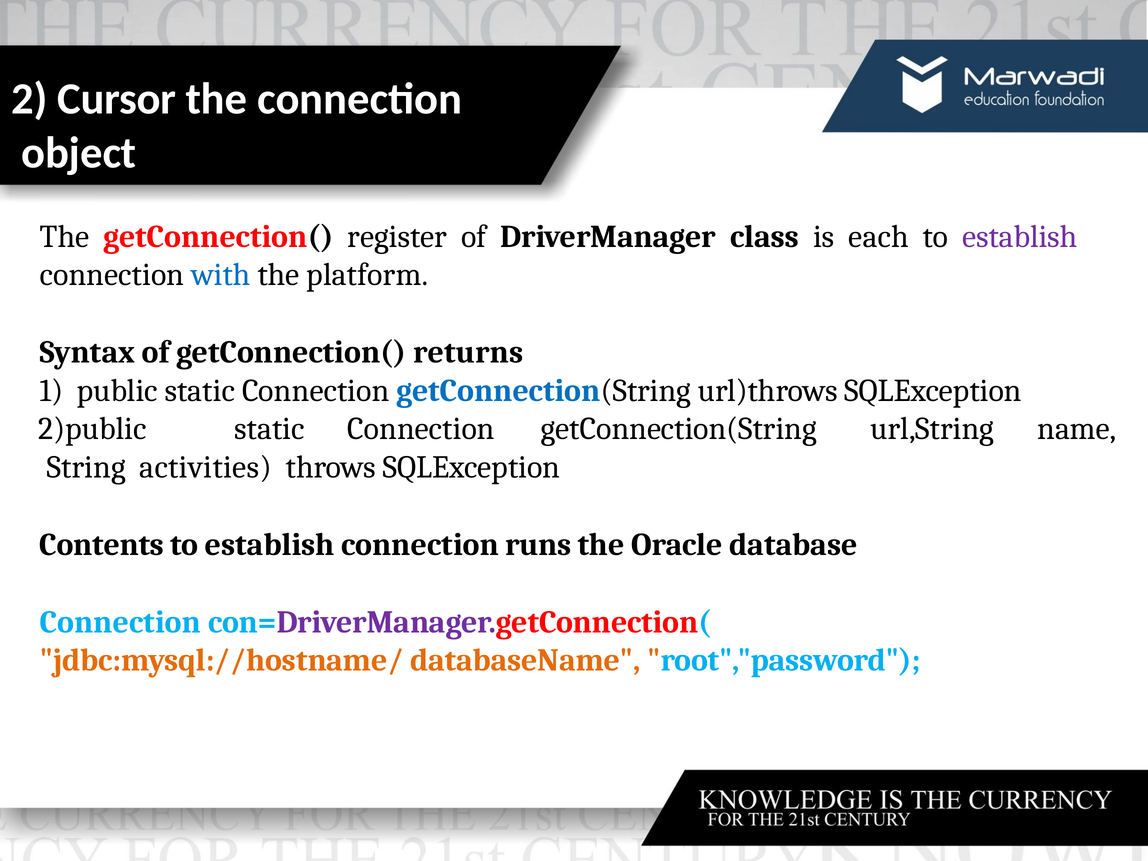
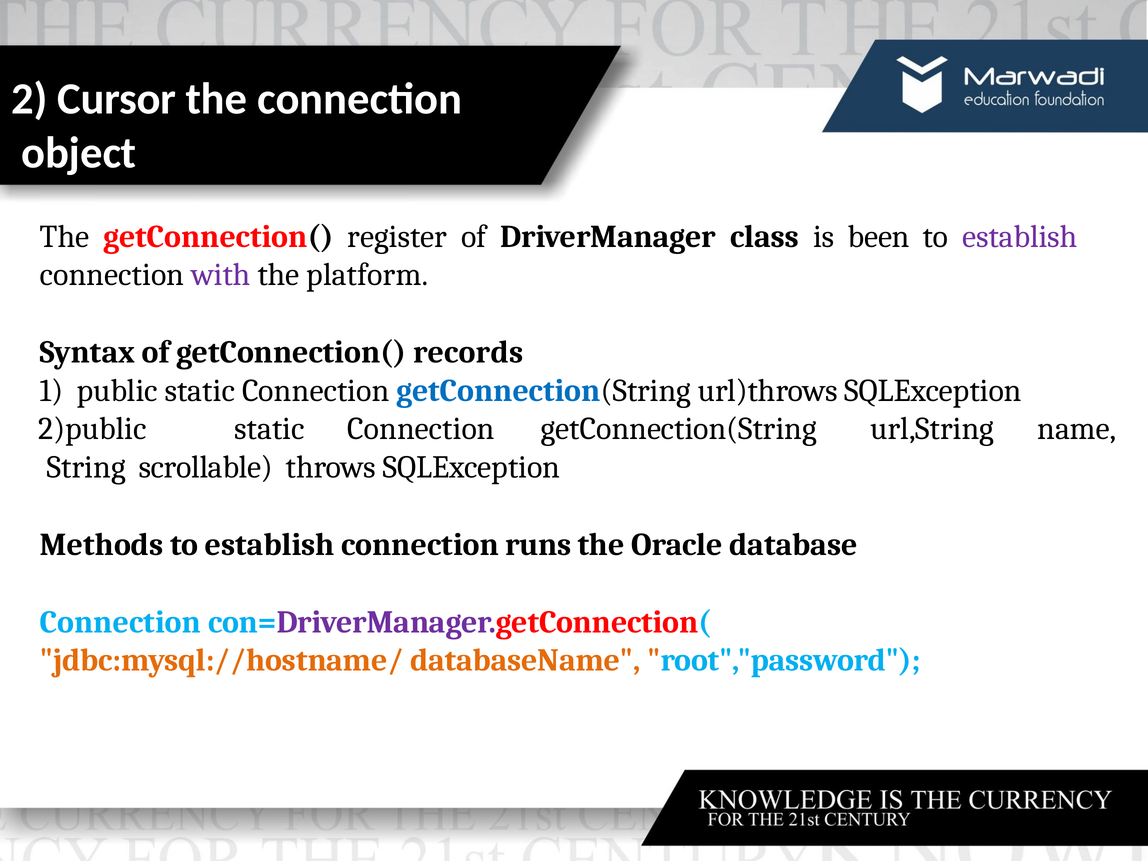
each: each -> been
with colour: blue -> purple
returns: returns -> records
activities: activities -> scrollable
Contents: Contents -> Methods
